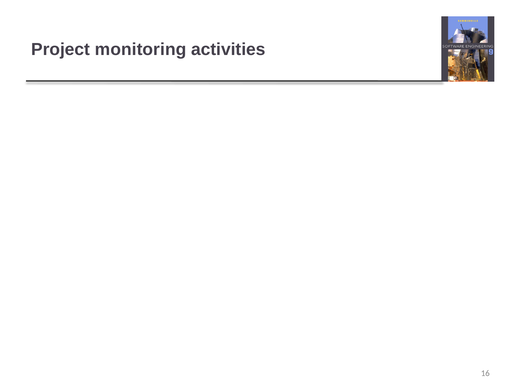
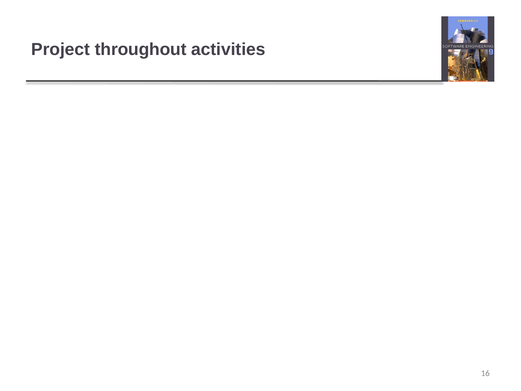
monitoring: monitoring -> throughout
